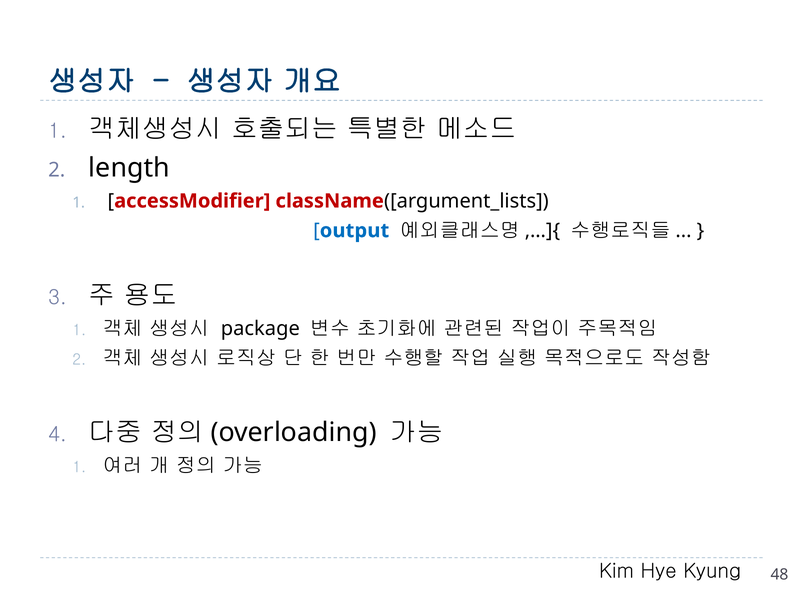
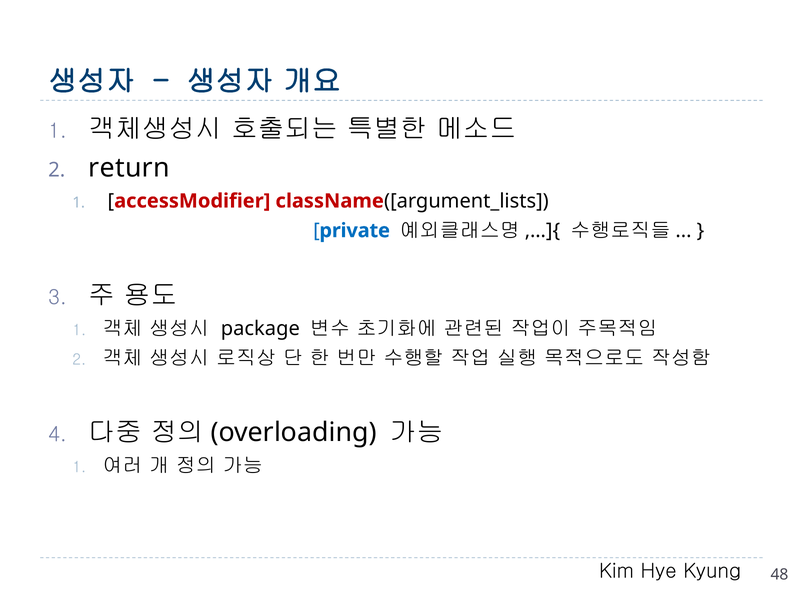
length: length -> return
output: output -> private
